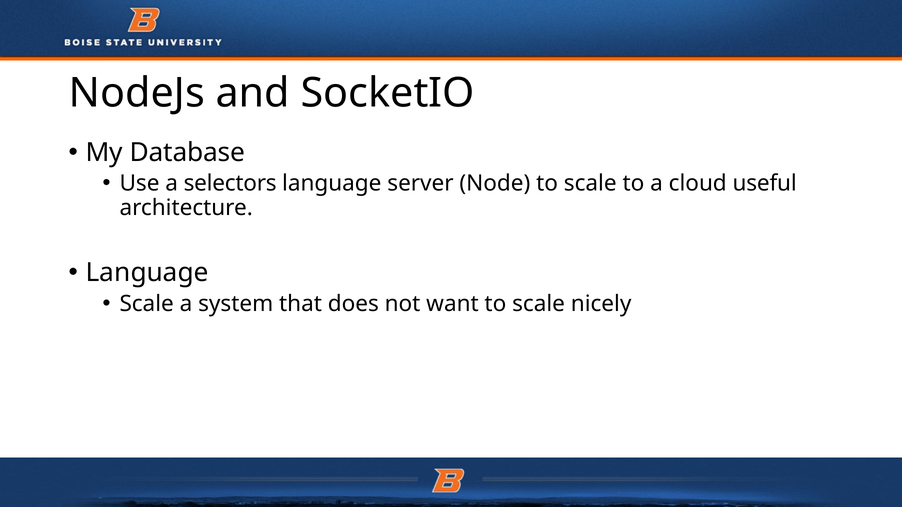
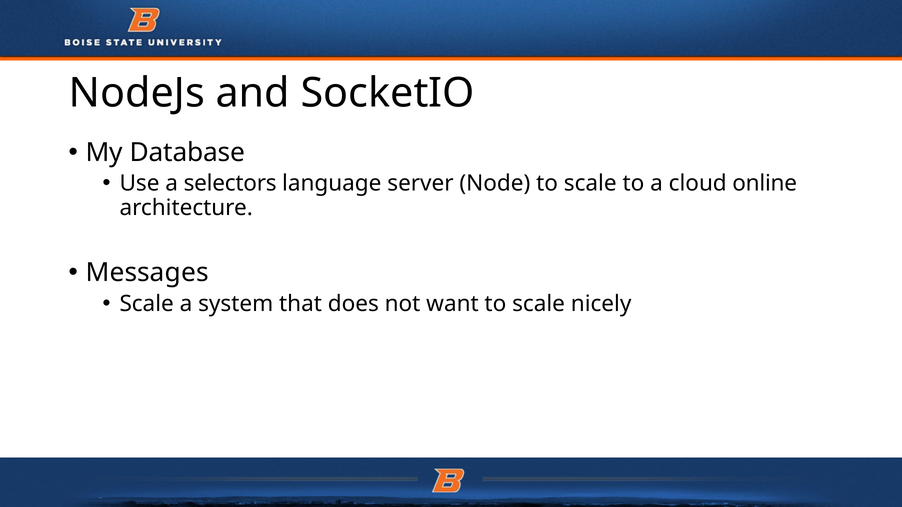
useful: useful -> online
Language at (147, 273): Language -> Messages
